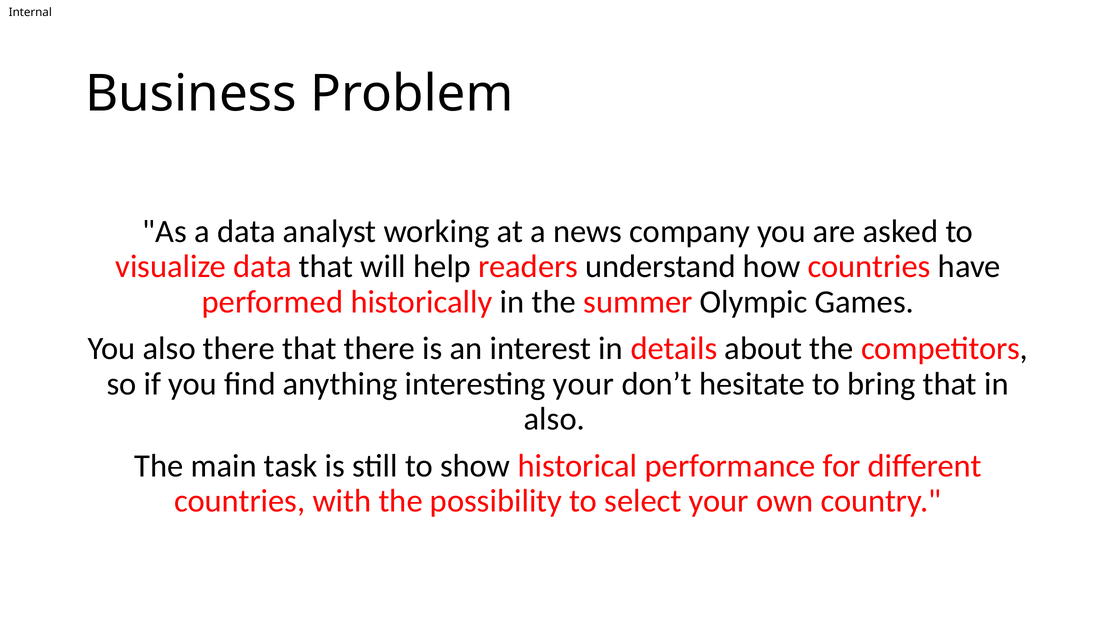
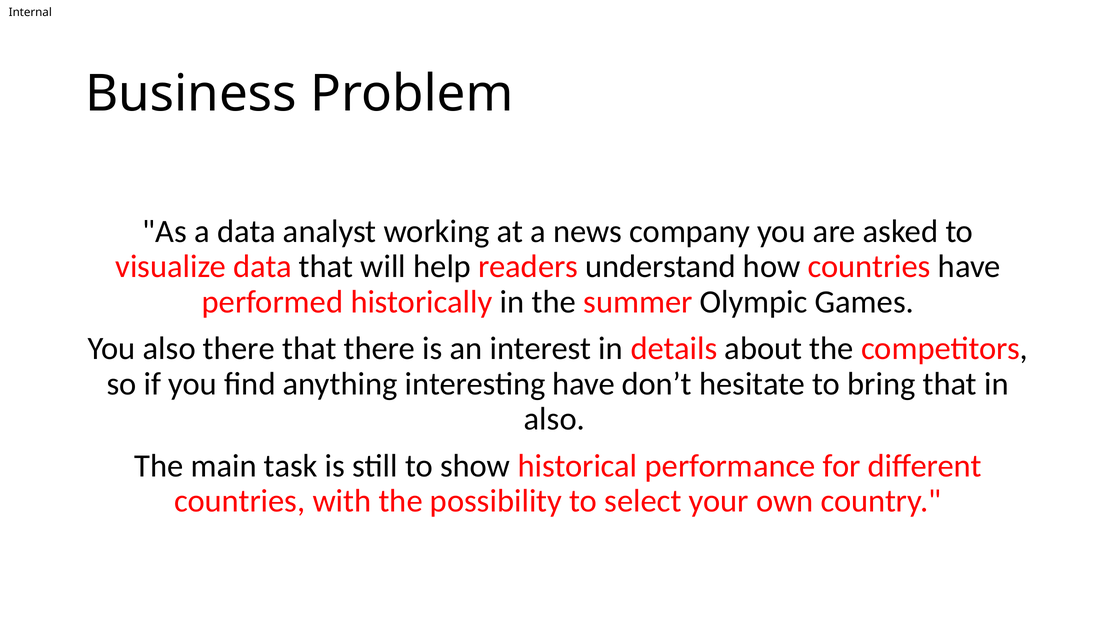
interesting your: your -> have
